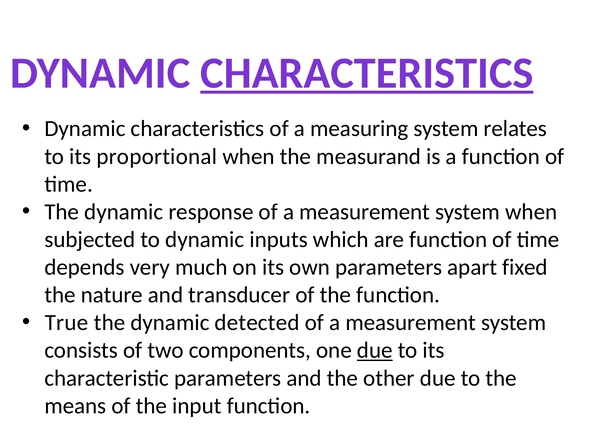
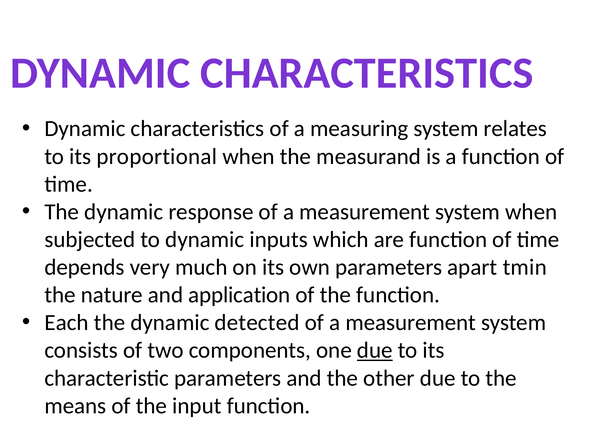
CHARACTERISTICS at (367, 73) underline: present -> none
fixed: fixed -> tmin
transducer: transducer -> application
True: True -> Each
